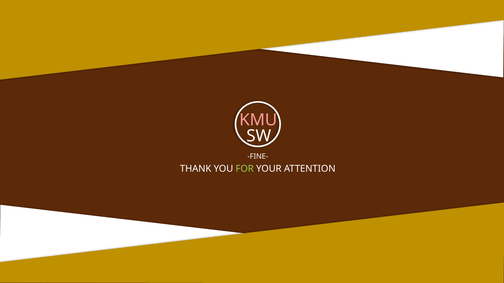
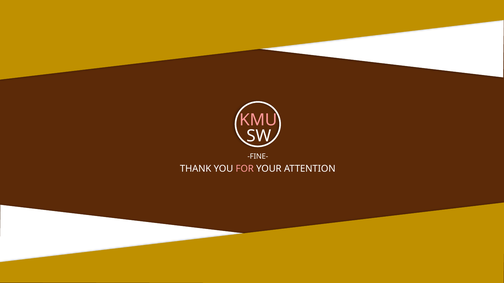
FOR colour: light green -> pink
